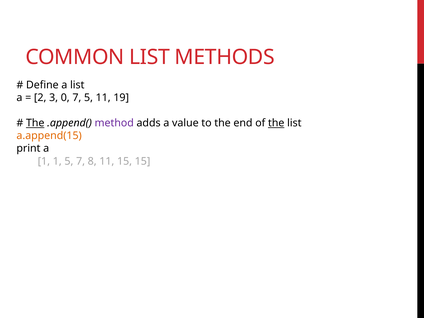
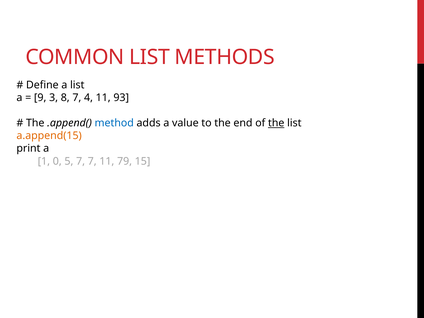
2: 2 -> 9
0: 0 -> 8
7 5: 5 -> 4
19: 19 -> 93
The at (35, 123) underline: present -> none
method colour: purple -> blue
1 1: 1 -> 0
7 8: 8 -> 7
11 15: 15 -> 79
